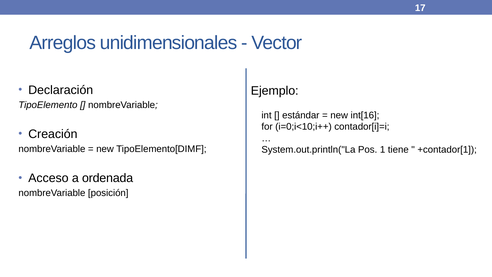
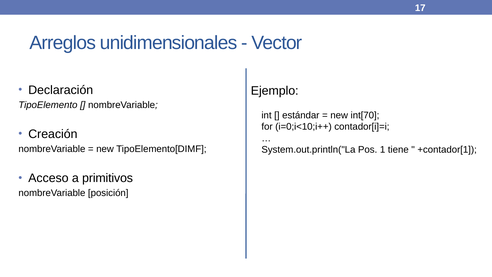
int[16: int[16 -> int[70
ordenada: ordenada -> primitivos
